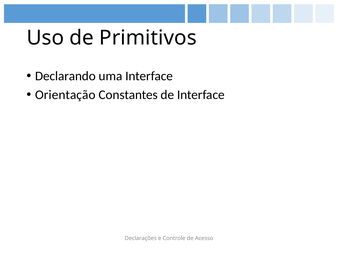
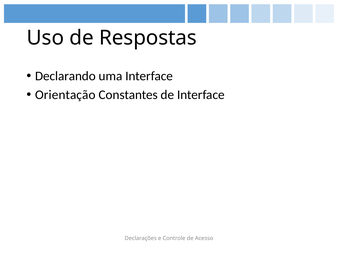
Primitivos: Primitivos -> Respostas
